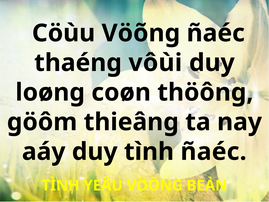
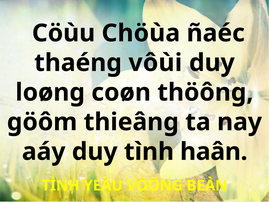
Cöùu Vöõng: Vöõng -> Chöùa
tình ñaéc: ñaéc -> haân
